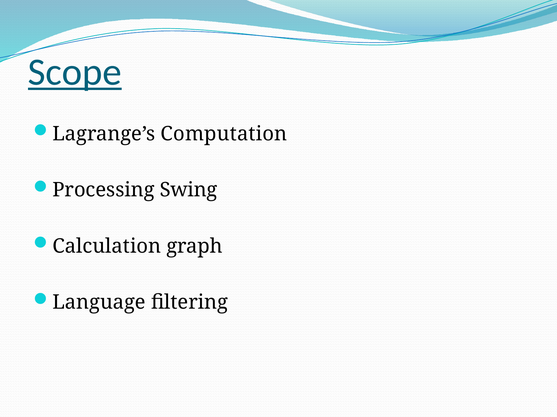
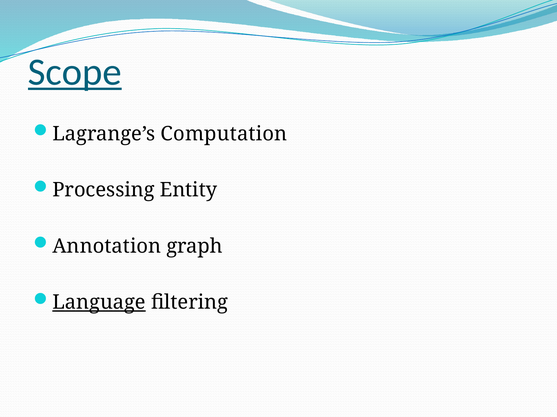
Swing: Swing -> Entity
Calculation: Calculation -> Annotation
Language underline: none -> present
